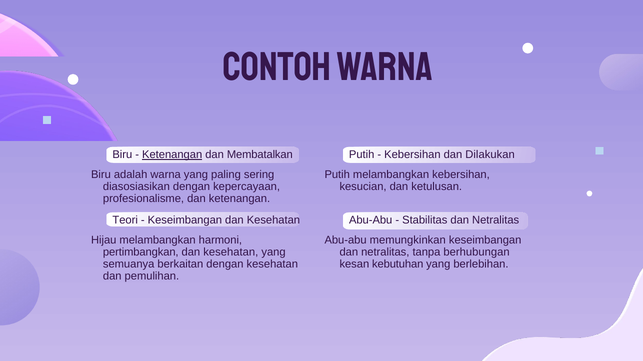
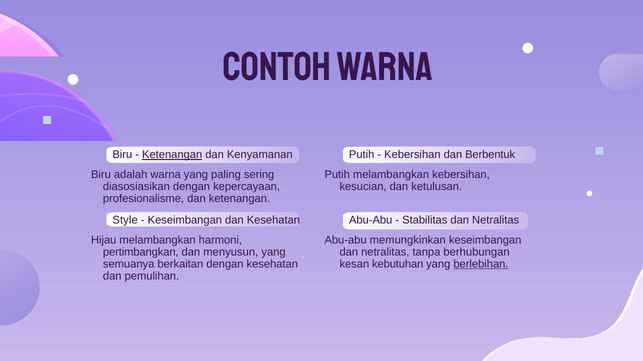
Membatalkan: Membatalkan -> Kenyamanan
Dilakukan: Dilakukan -> Berbentuk
Teori: Teori -> Style
kesehatan at (231, 253): kesehatan -> menyusun
berlebihan underline: none -> present
